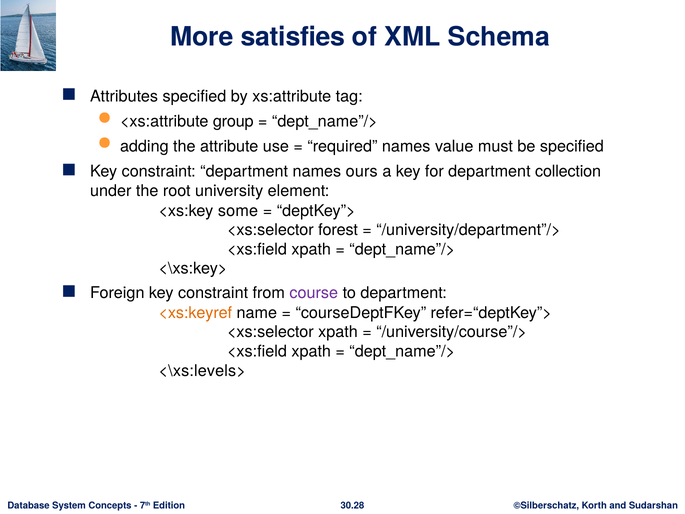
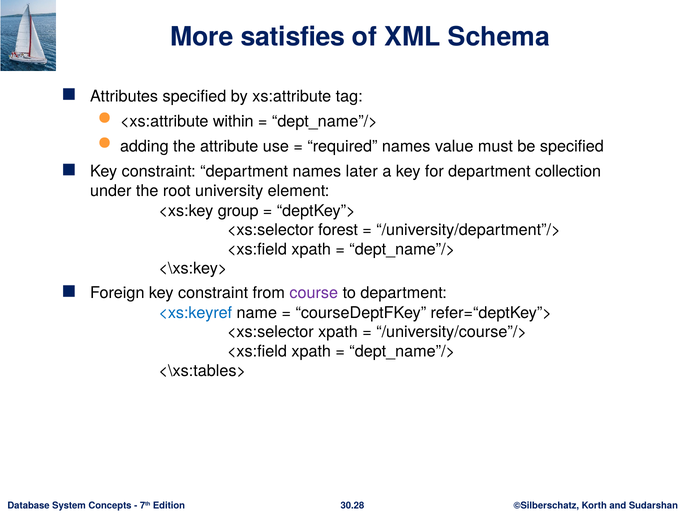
group: group -> within
ours: ours -> later
some: some -> group
<xs:keyref colour: orange -> blue
<\xs:levels>: <\xs:levels> -> <\xs:tables>
